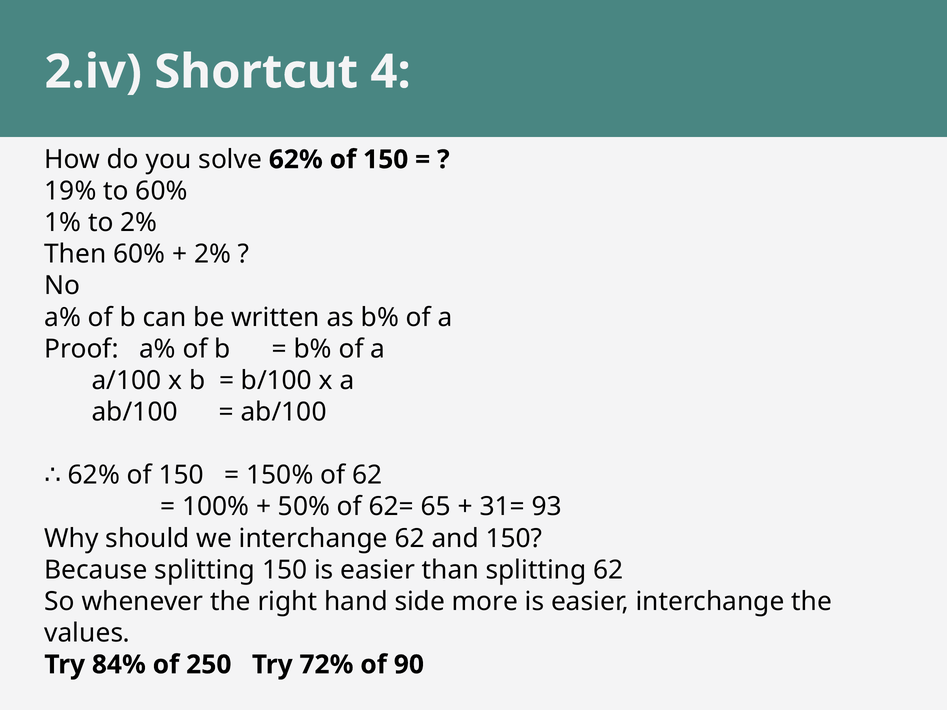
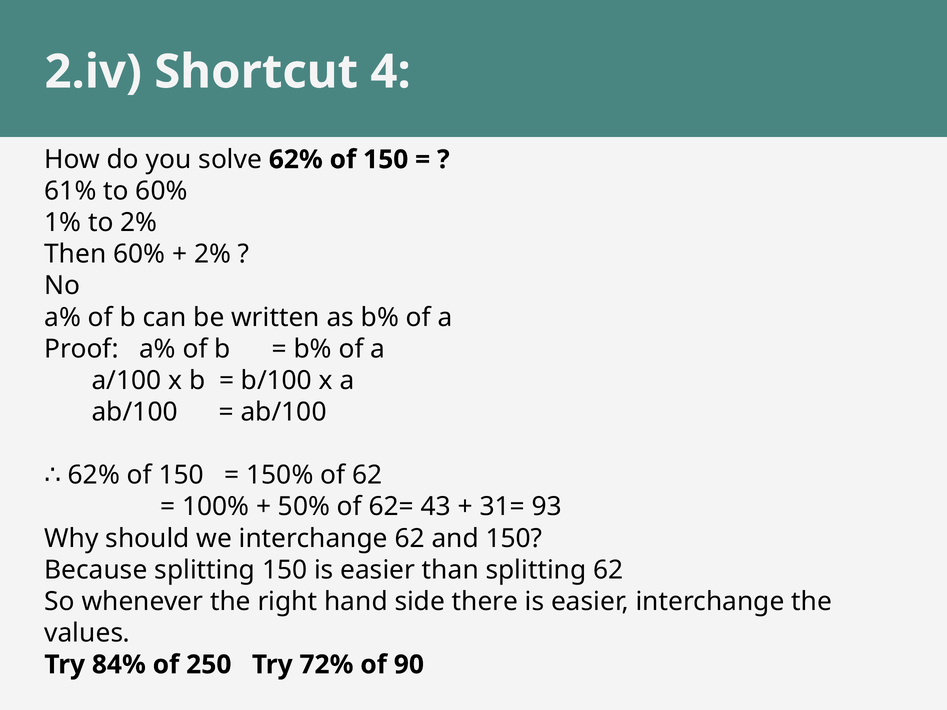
19%: 19% -> 61%
65: 65 -> 43
more: more -> there
